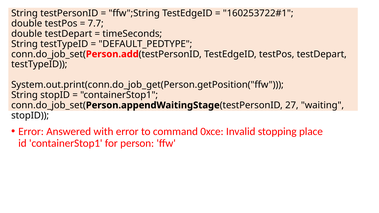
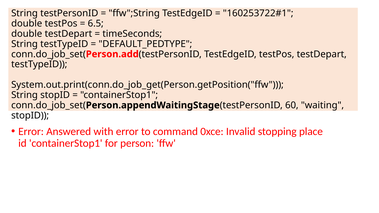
7.7: 7.7 -> 6.5
27: 27 -> 60
